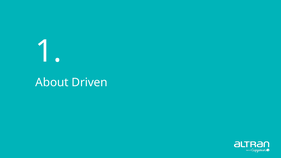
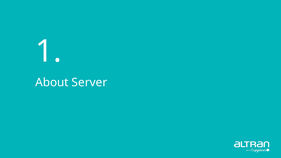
Driven: Driven -> Server
